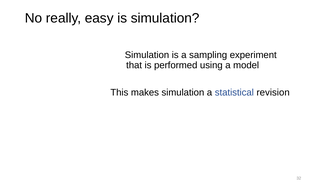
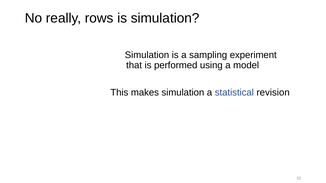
easy: easy -> rows
